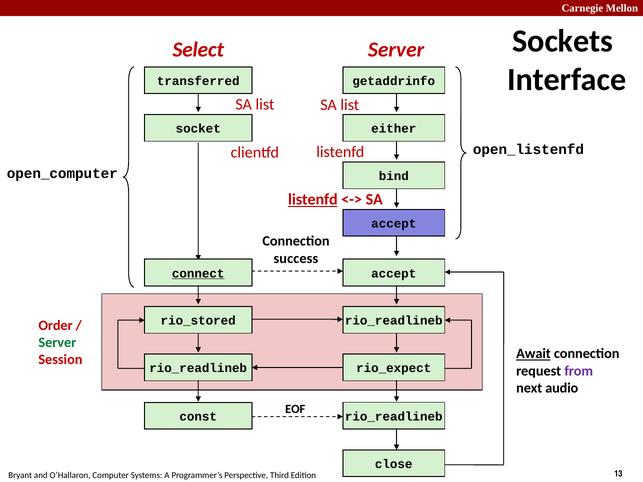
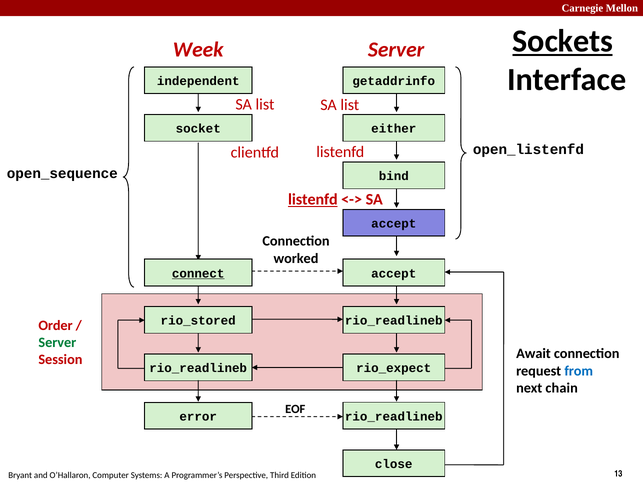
Sockets underline: none -> present
Select: Select -> Week
transferred: transferred -> independent
open_computer: open_computer -> open_sequence
success: success -> worked
Await underline: present -> none
from colour: purple -> blue
audio: audio -> chain
const: const -> error
